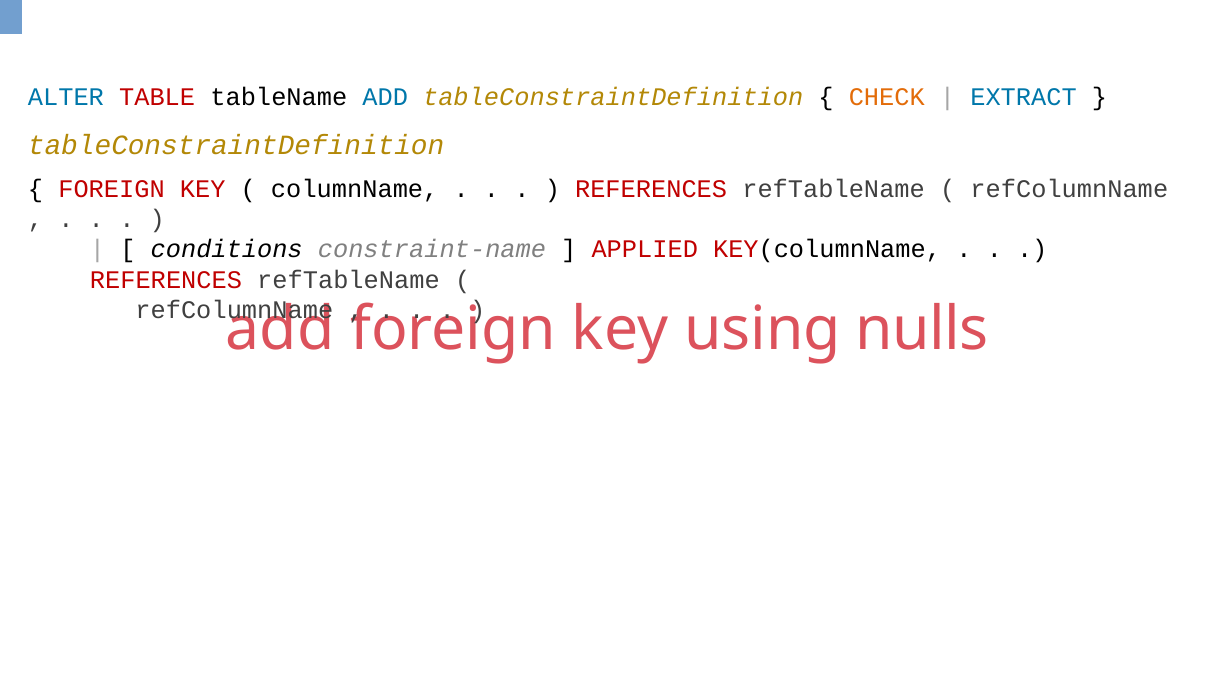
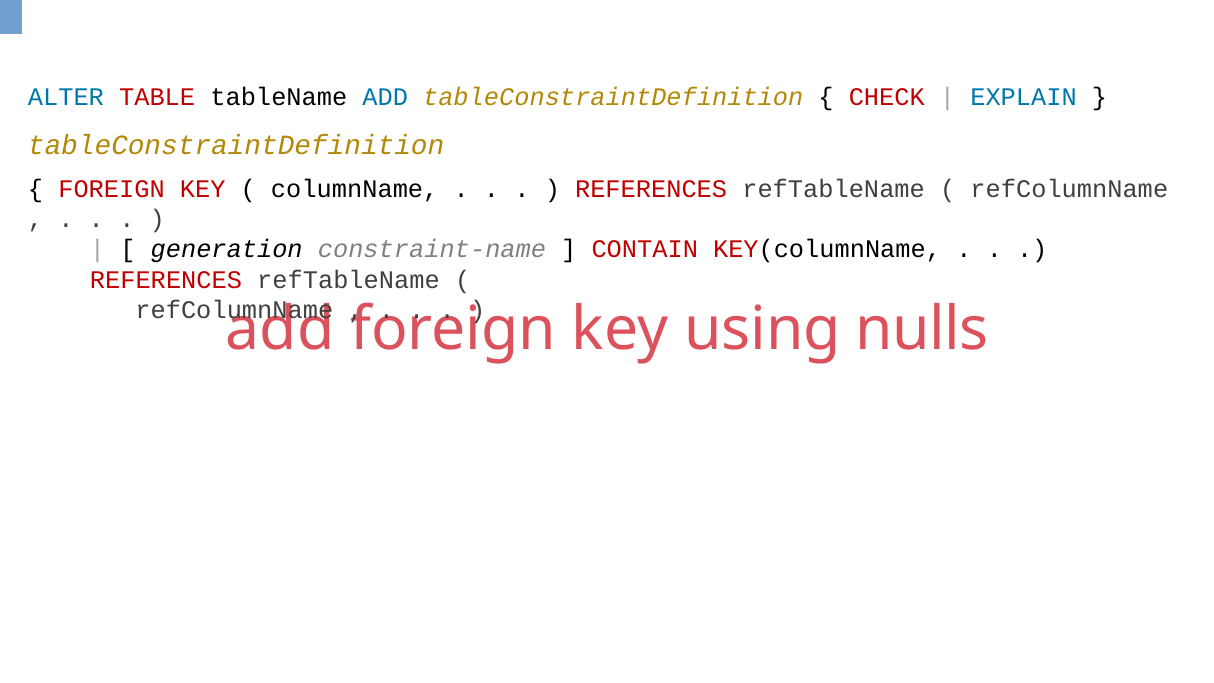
CHECK colour: orange -> red
EXTRACT: EXTRACT -> EXPLAIN
conditions: conditions -> generation
APPLIED: APPLIED -> CONTAIN
